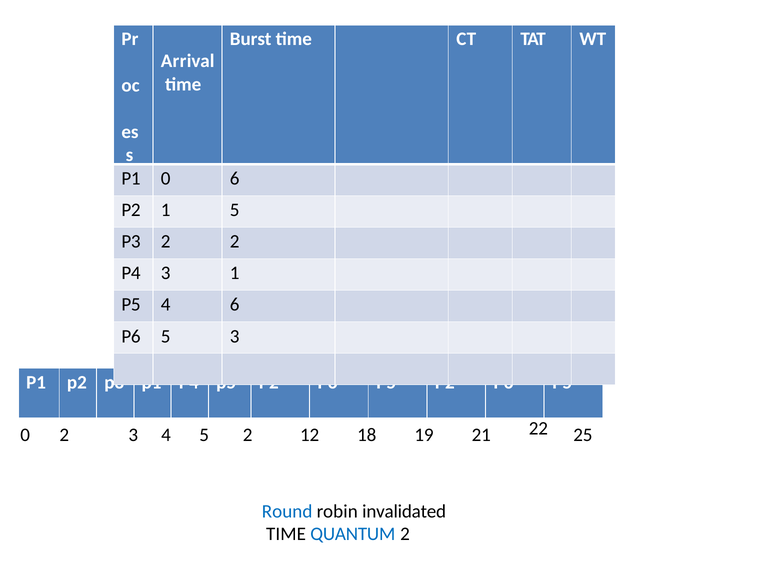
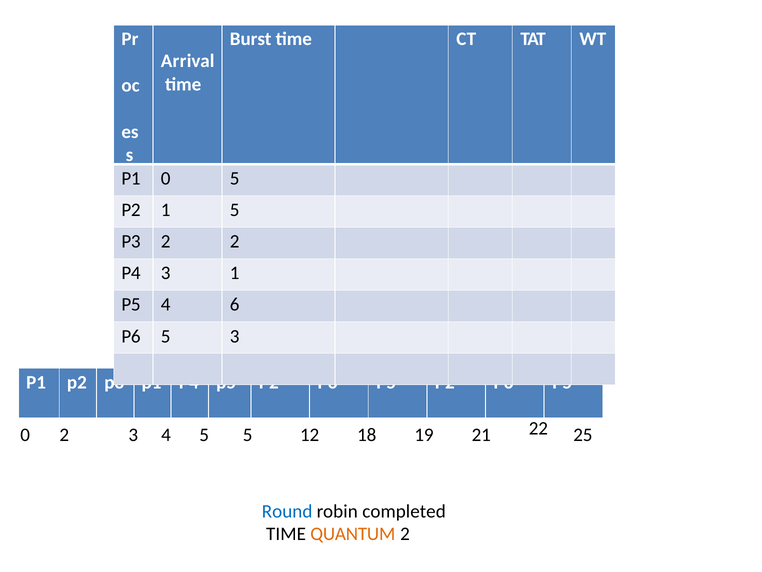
0 6: 6 -> 5
5 2: 2 -> 5
invalidated: invalidated -> completed
QUANTUM colour: blue -> orange
